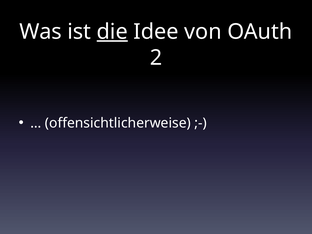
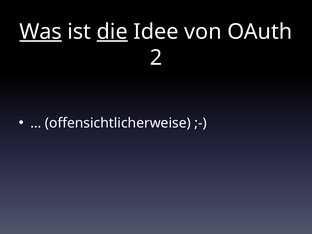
Was underline: none -> present
